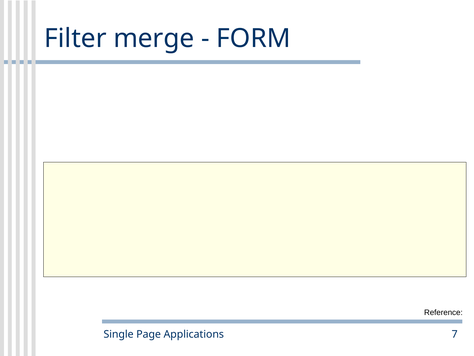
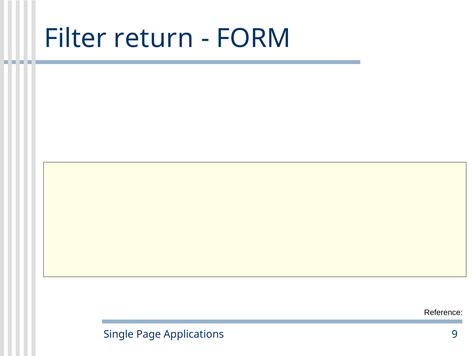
merge: merge -> return
7: 7 -> 9
